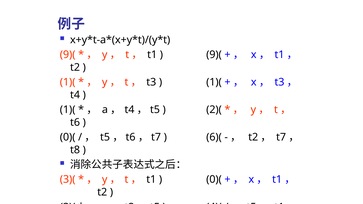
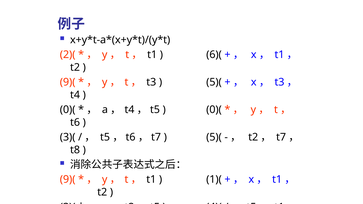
9)( at (68, 55): 9)( -> 2)(
9)( at (214, 55): 9)( -> 6)(
1)( at (68, 82): 1)( -> 9)(
1)( at (214, 82): 1)( -> 5)(
1)( at (68, 110): 1)( -> 0)(
2)( at (214, 110): 2)( -> 0)(
0)( at (68, 137): 0)( -> 3)(
6)( at (214, 137): 6)( -> 5)(
3)( at (68, 180): 3)( -> 9)(
0)( at (214, 180): 0)( -> 1)(
